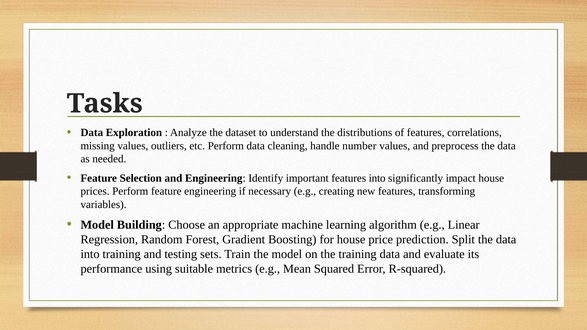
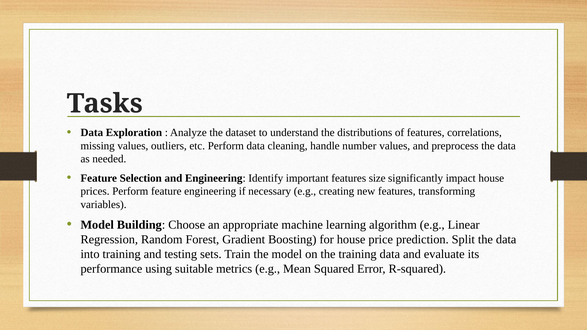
features into: into -> size
